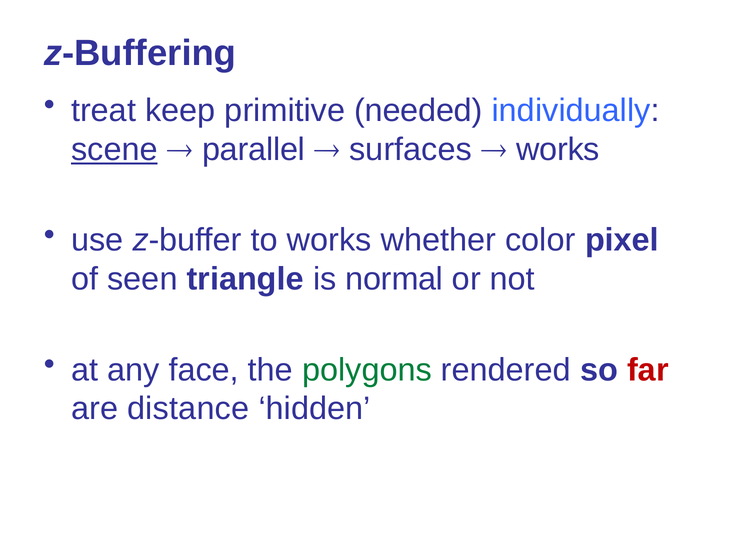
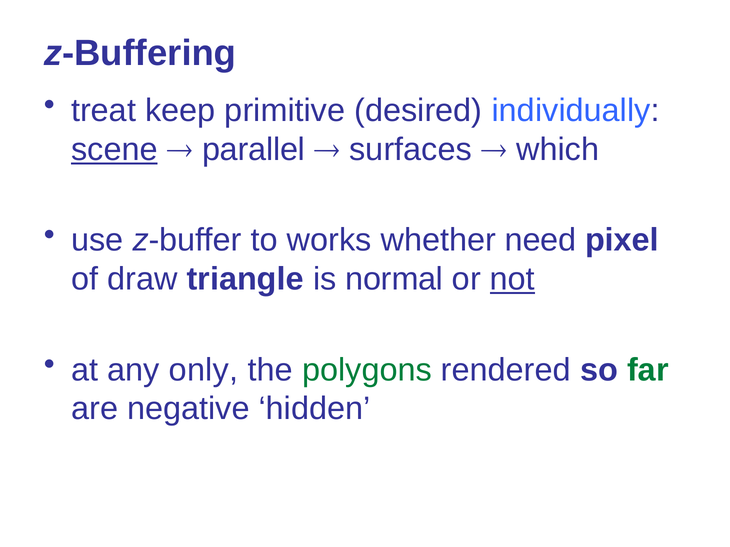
needed: needed -> desired
works at (558, 149): works -> which
color: color -> need
seen: seen -> draw
not underline: none -> present
face: face -> only
far colour: red -> green
distance: distance -> negative
